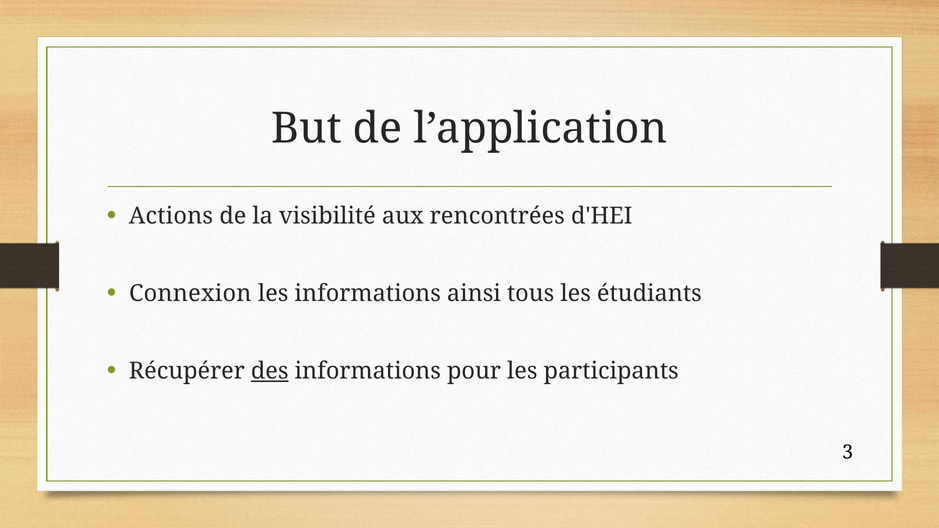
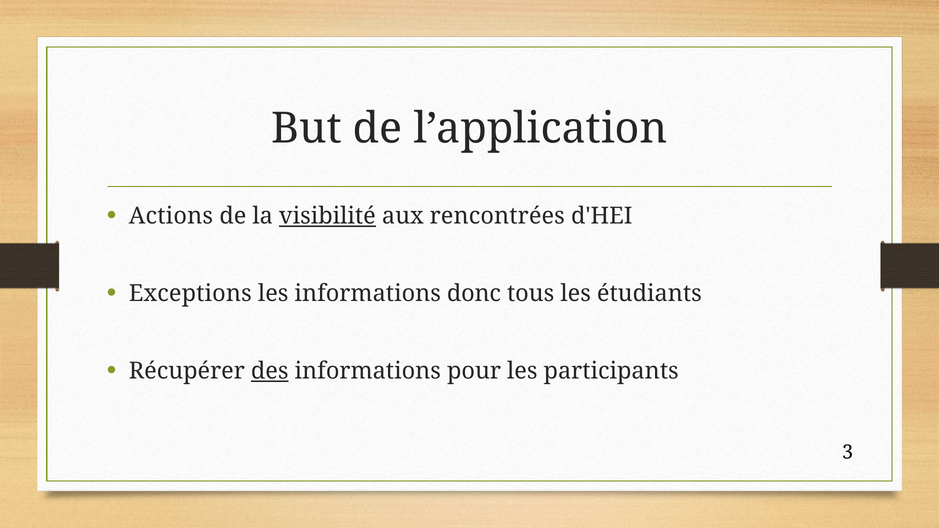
visibilité underline: none -> present
Connexion: Connexion -> Exceptions
ainsi: ainsi -> donc
